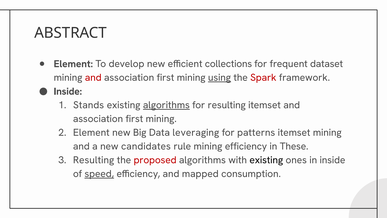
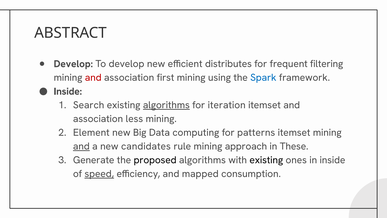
Element at (73, 64): Element -> Develop
collections: collections -> distributes
dataset: dataset -> filtering
using underline: present -> none
Spark colour: red -> blue
Stands: Stands -> Search
for resulting: resulting -> iteration
first at (134, 119): first -> less
leveraging: leveraging -> computing
and at (81, 146) underline: none -> present
mining efficiency: efficiency -> approach
Resulting at (94, 160): Resulting -> Generate
proposed colour: red -> black
